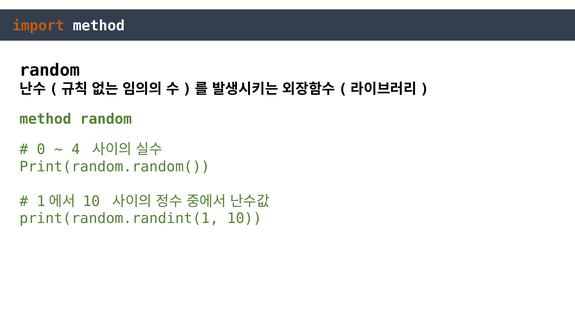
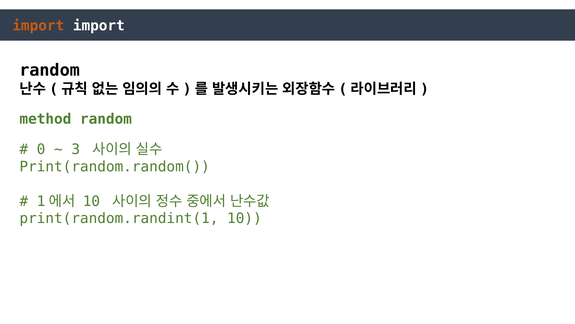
import method: method -> import
4: 4 -> 3
